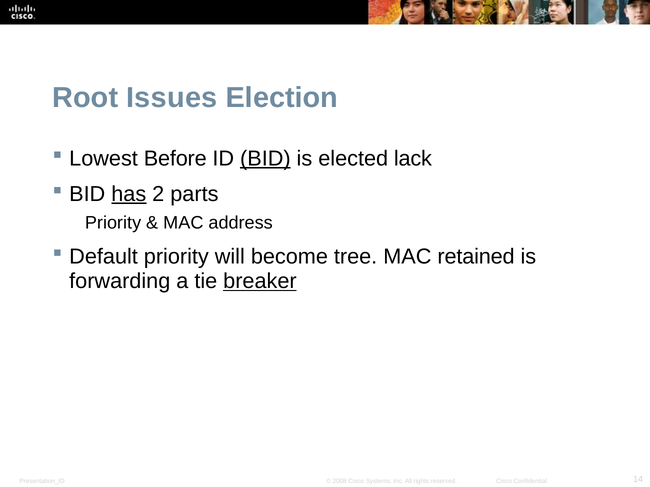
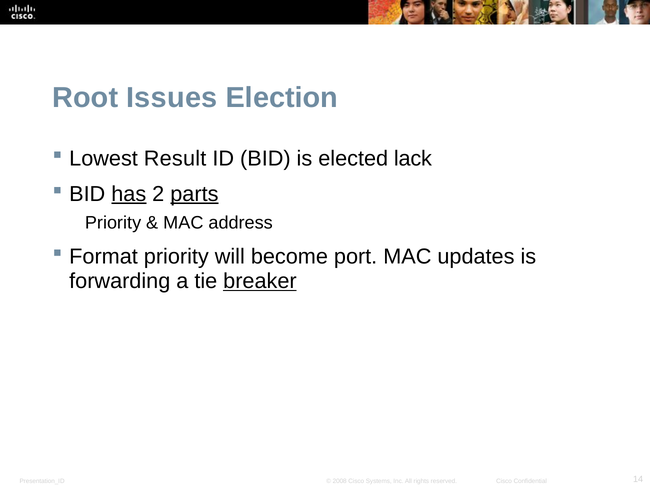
Before: Before -> Result
BID at (265, 159) underline: present -> none
parts underline: none -> present
Default: Default -> Format
tree: tree -> port
retained: retained -> updates
